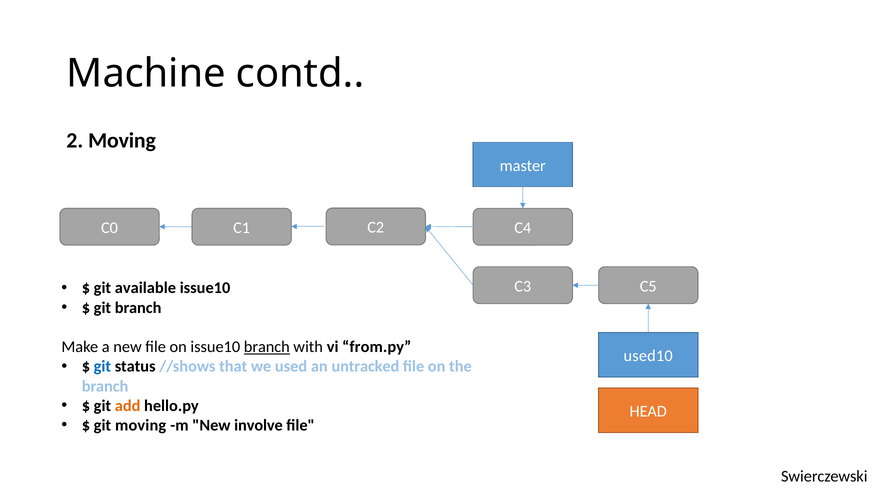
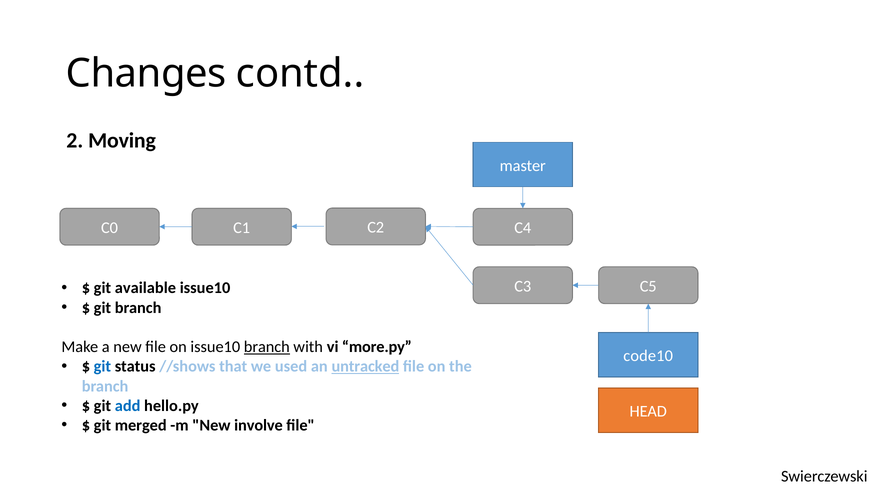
Machine: Machine -> Changes
from.py: from.py -> more.py
used10: used10 -> code10
untracked underline: none -> present
add colour: orange -> blue
git moving: moving -> merged
